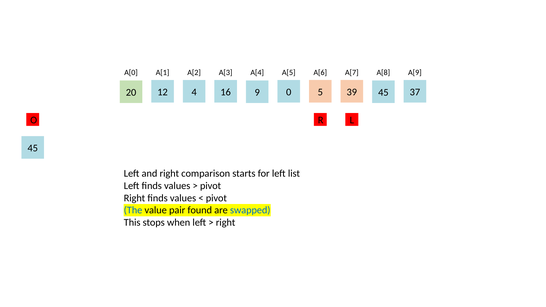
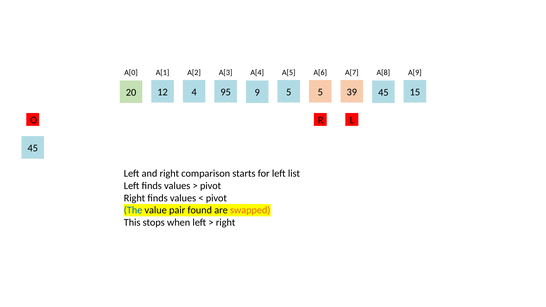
16: 16 -> 95
20 0: 0 -> 5
37: 37 -> 15
swapped colour: blue -> orange
